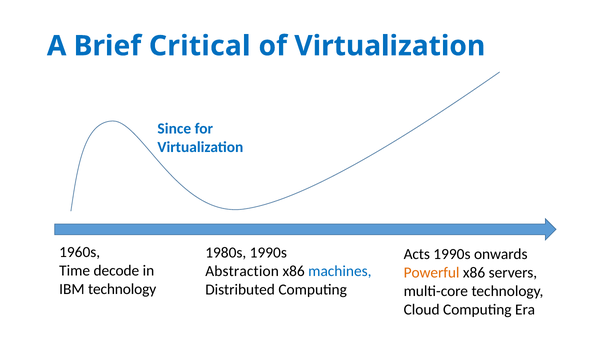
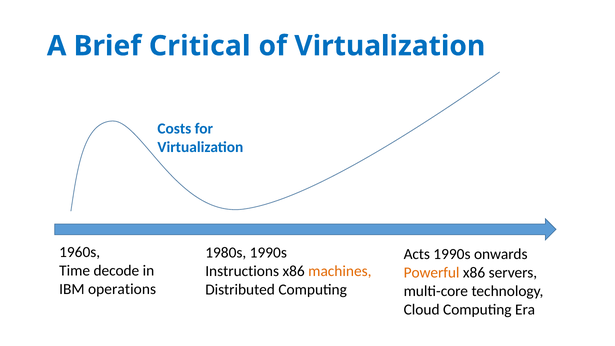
Since: Since -> Costs
Abstraction: Abstraction -> Instructions
machines colour: blue -> orange
IBM technology: technology -> operations
